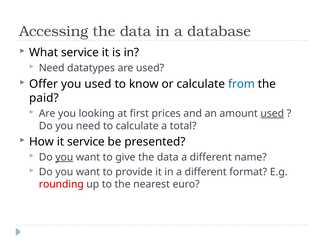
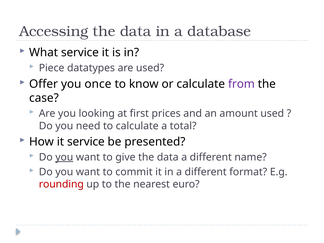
Need at (52, 68): Need -> Piece
you used: used -> once
from colour: blue -> purple
paid: paid -> case
used at (272, 113) underline: present -> none
provide: provide -> commit
